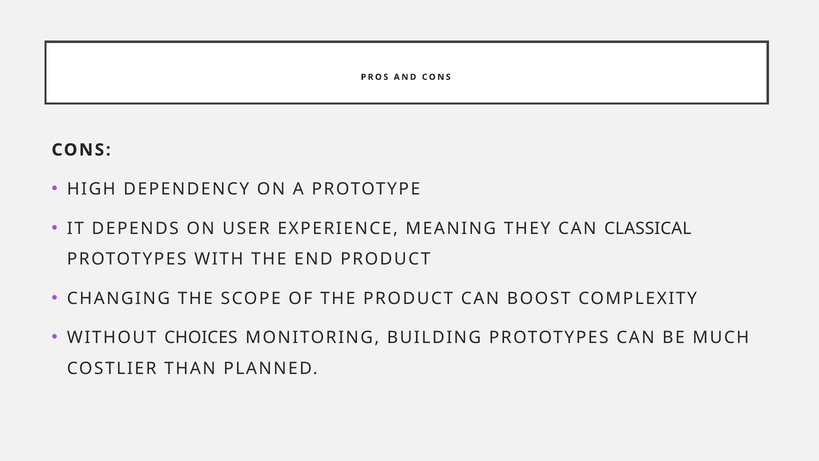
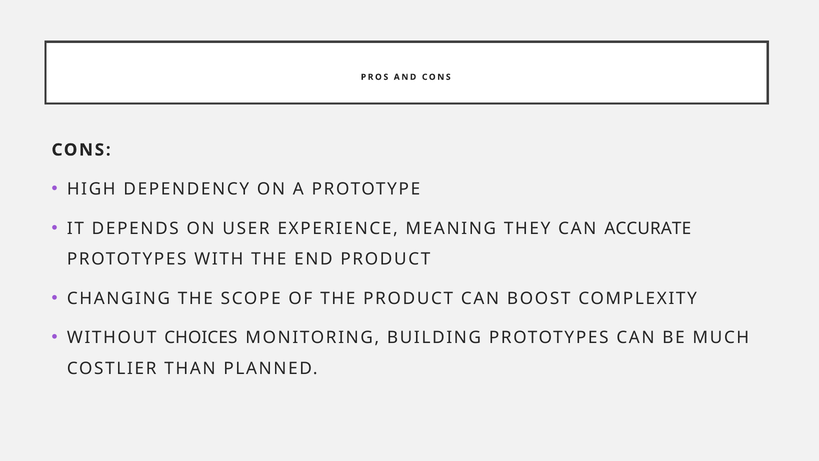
CLASSICAL: CLASSICAL -> ACCURATE
